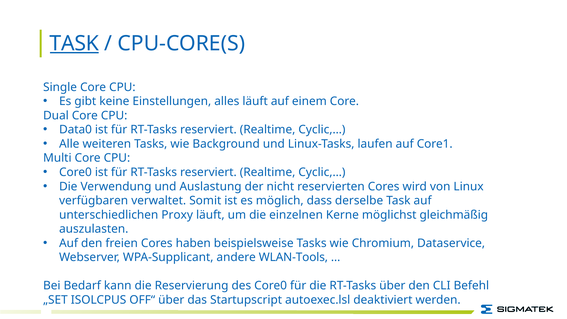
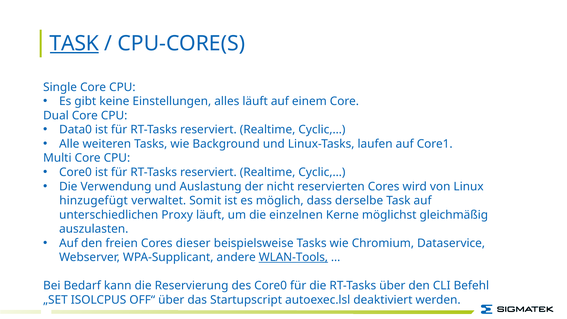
verfügbaren: verfügbaren -> hinzugefügt
haben: haben -> dieser
WLAN-Tools underline: none -> present
